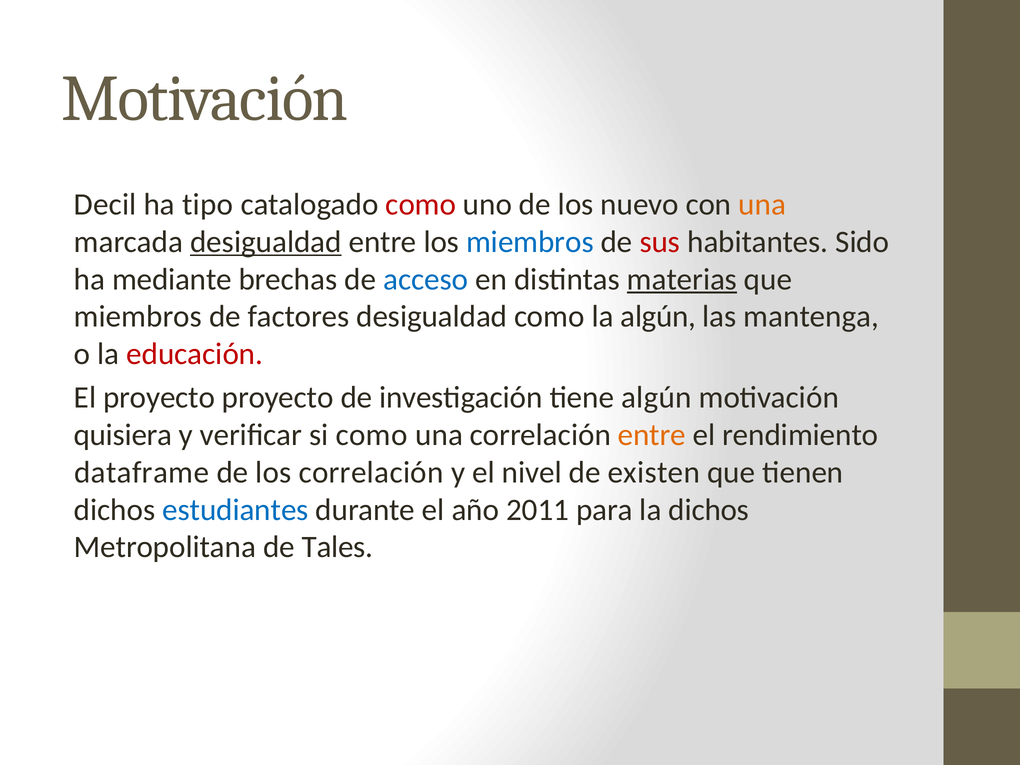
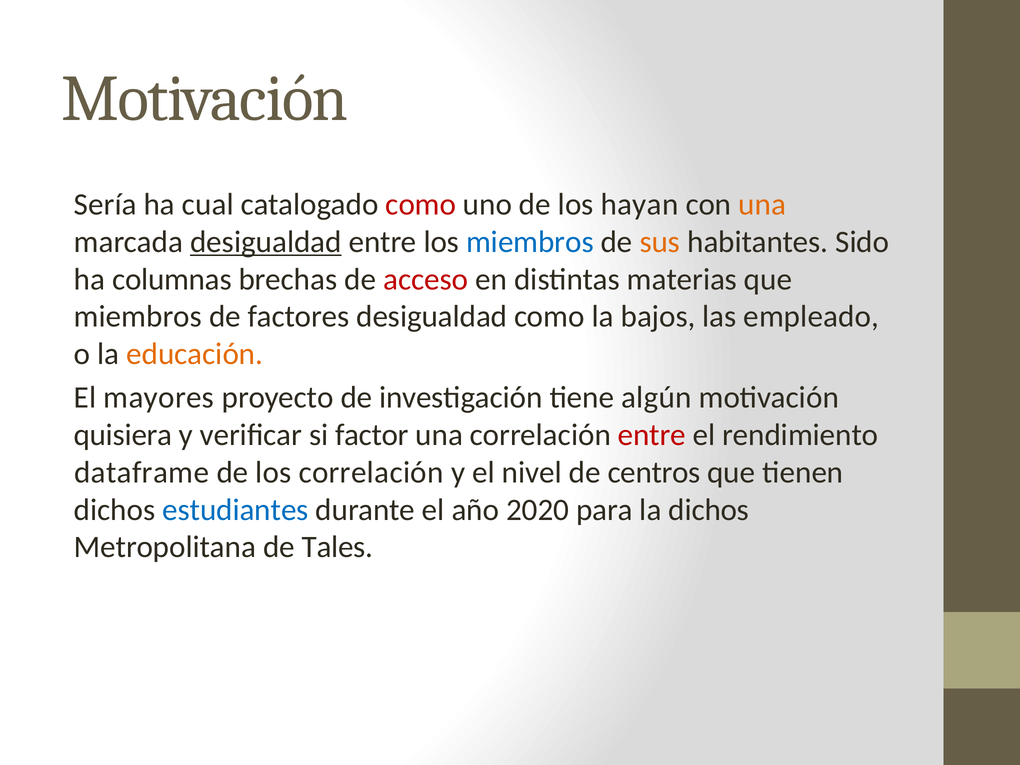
Decil: Decil -> Sería
tipo: tipo -> cual
nuevo: nuevo -> hayan
sus colour: red -> orange
mediante: mediante -> columnas
acceso colour: blue -> red
materias underline: present -> none
la algún: algún -> bajos
mantenga: mantenga -> empleado
educación colour: red -> orange
El proyecto: proyecto -> mayores
si como: como -> factor
entre at (652, 435) colour: orange -> red
existen: existen -> centros
2011: 2011 -> 2020
